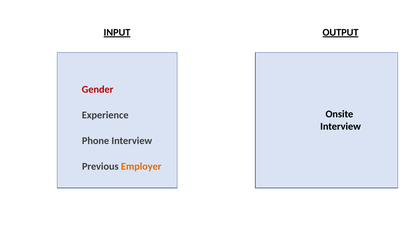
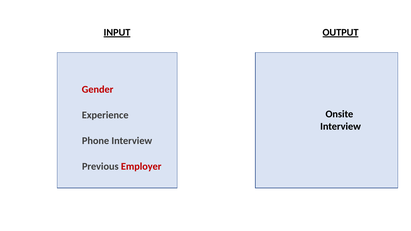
Employer colour: orange -> red
